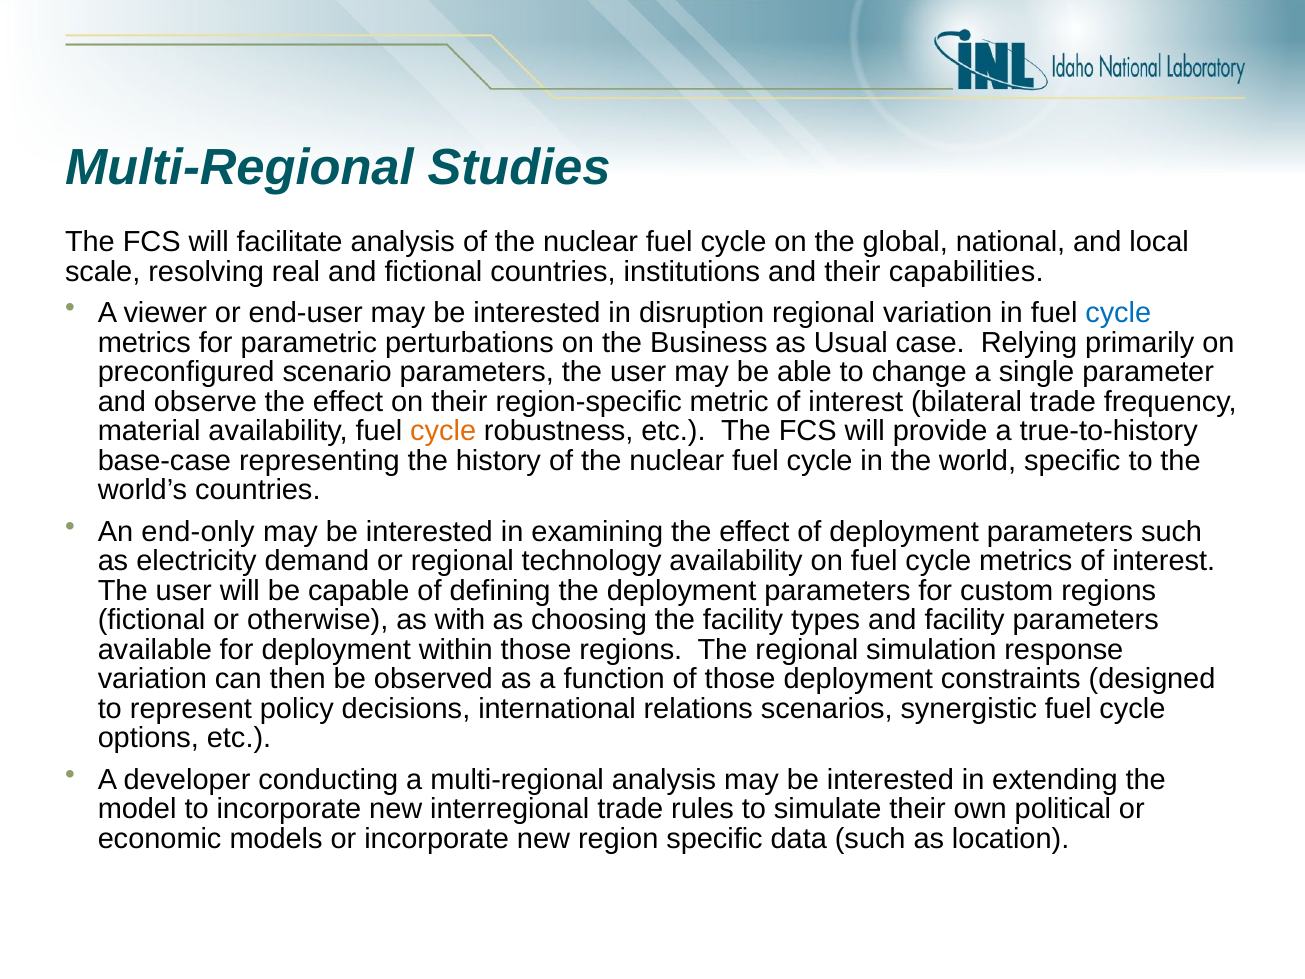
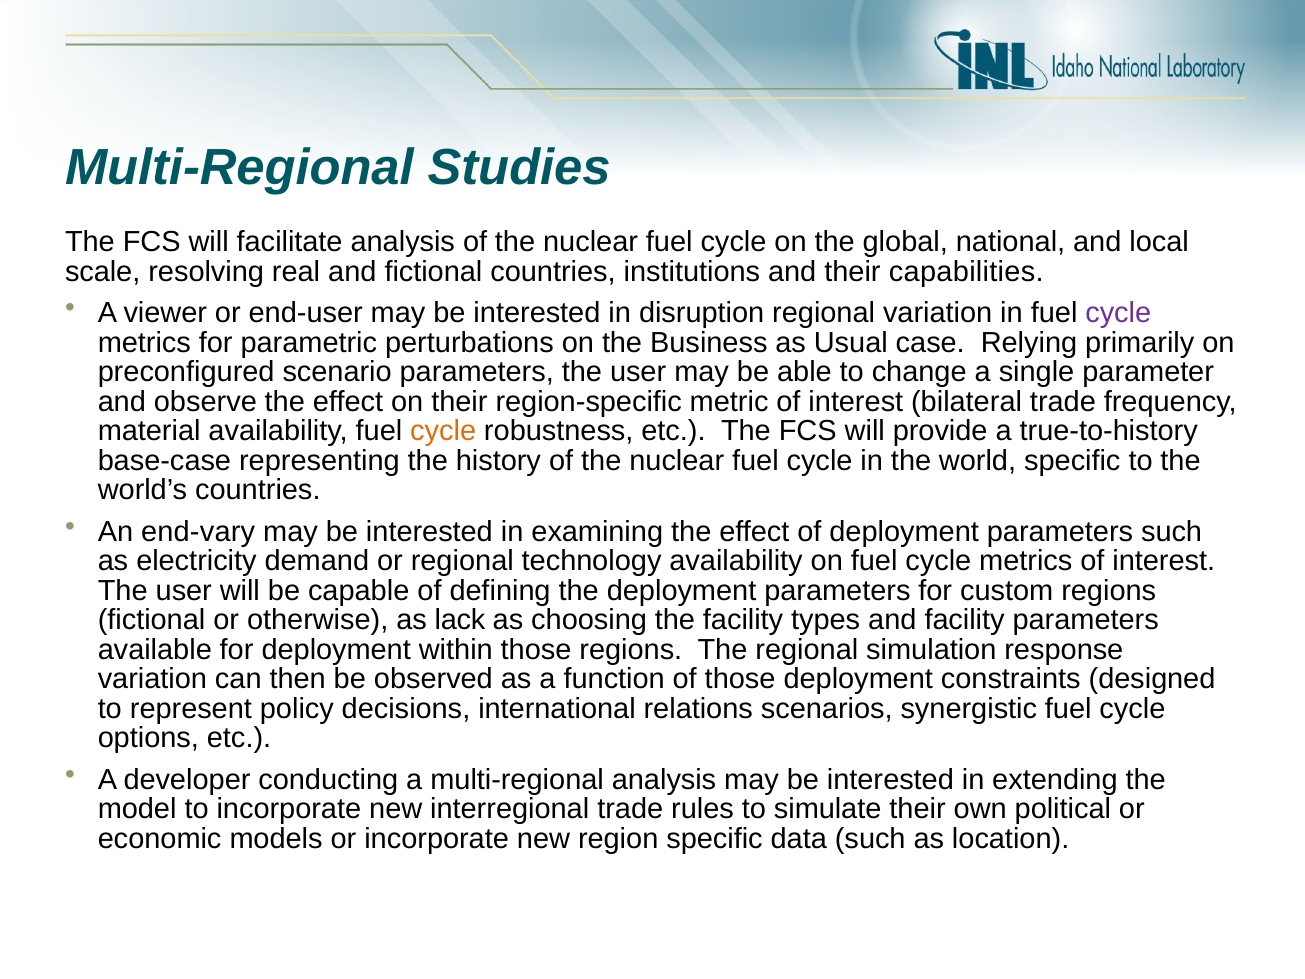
cycle at (1118, 313) colour: blue -> purple
end-only: end-only -> end-vary
with: with -> lack
